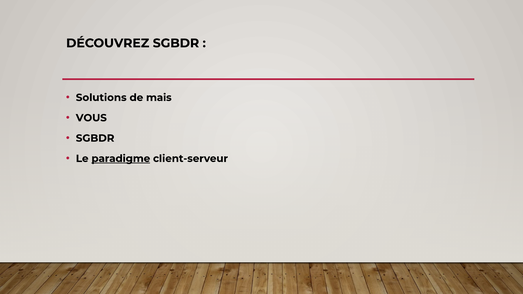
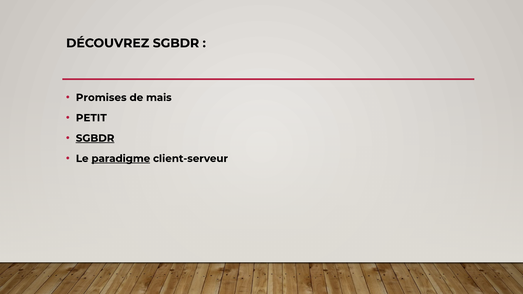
Solutions: Solutions -> Promises
VOUS: VOUS -> PETIT
SGBDR at (95, 138) underline: none -> present
